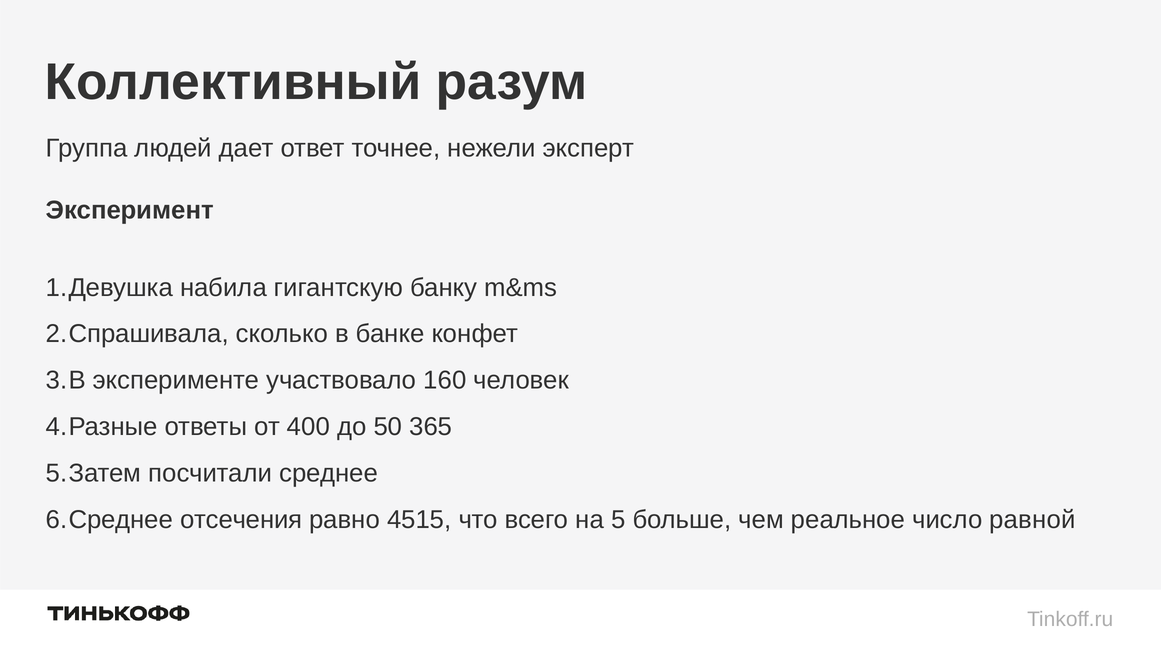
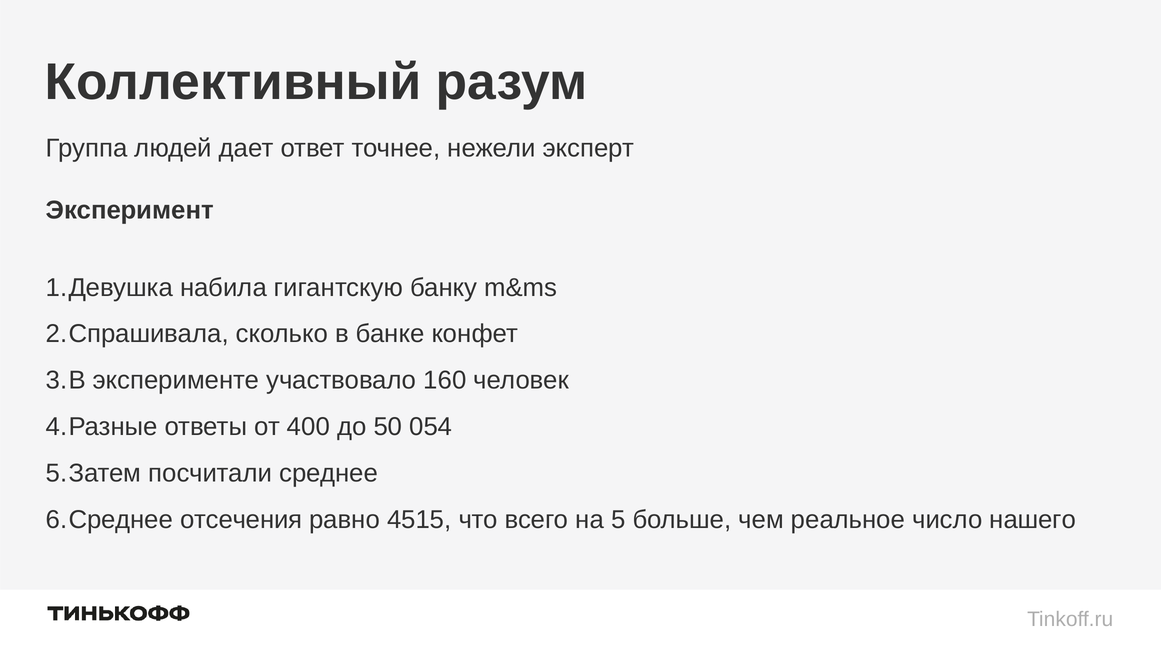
365: 365 -> 054
равной: равной -> нашего
